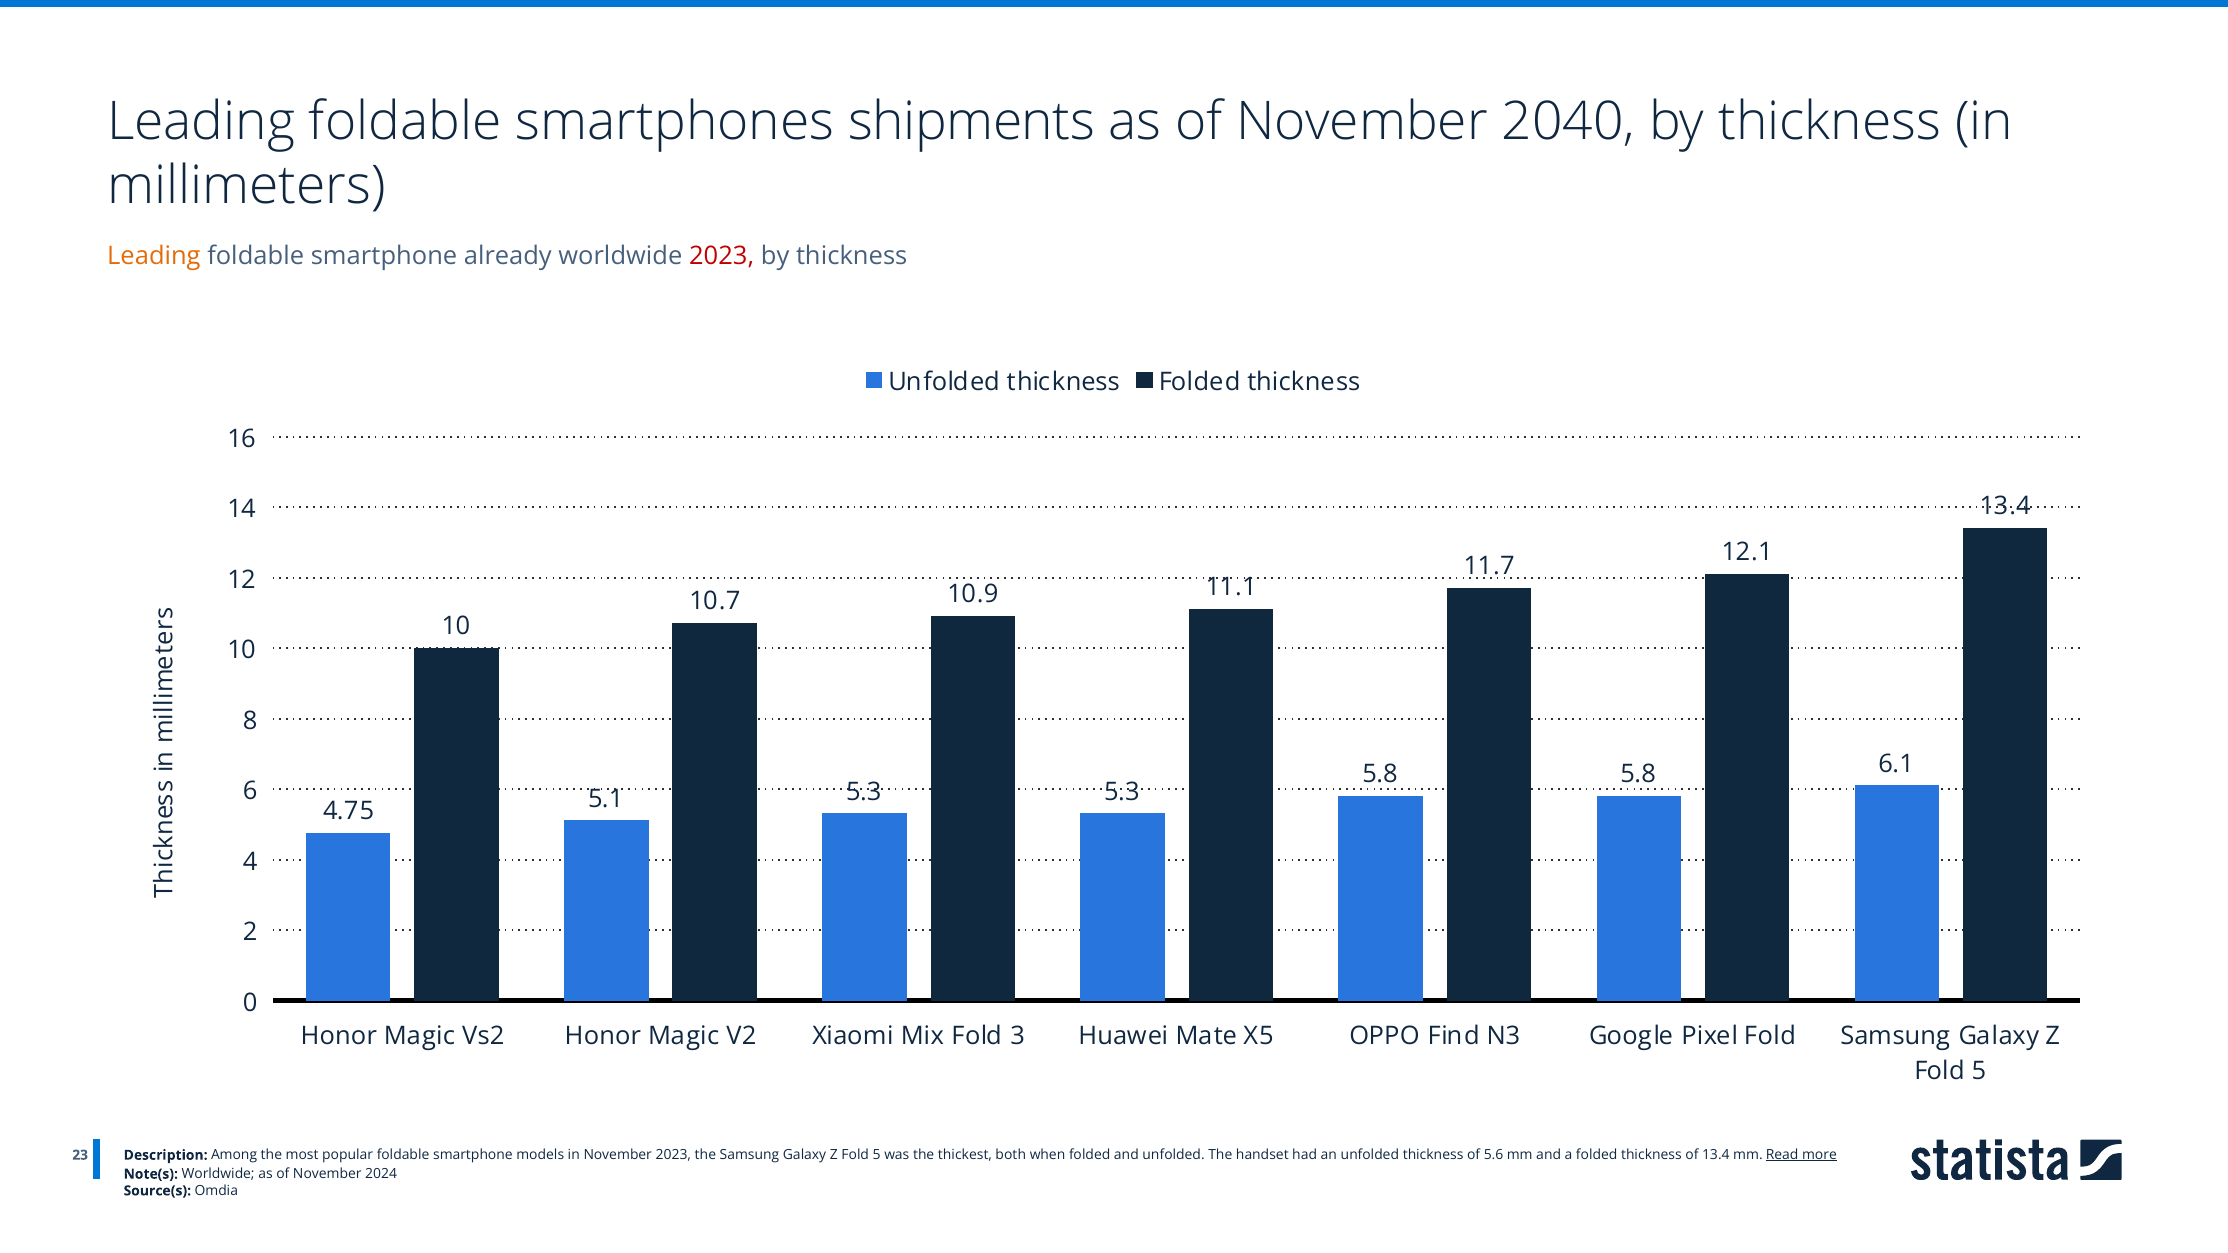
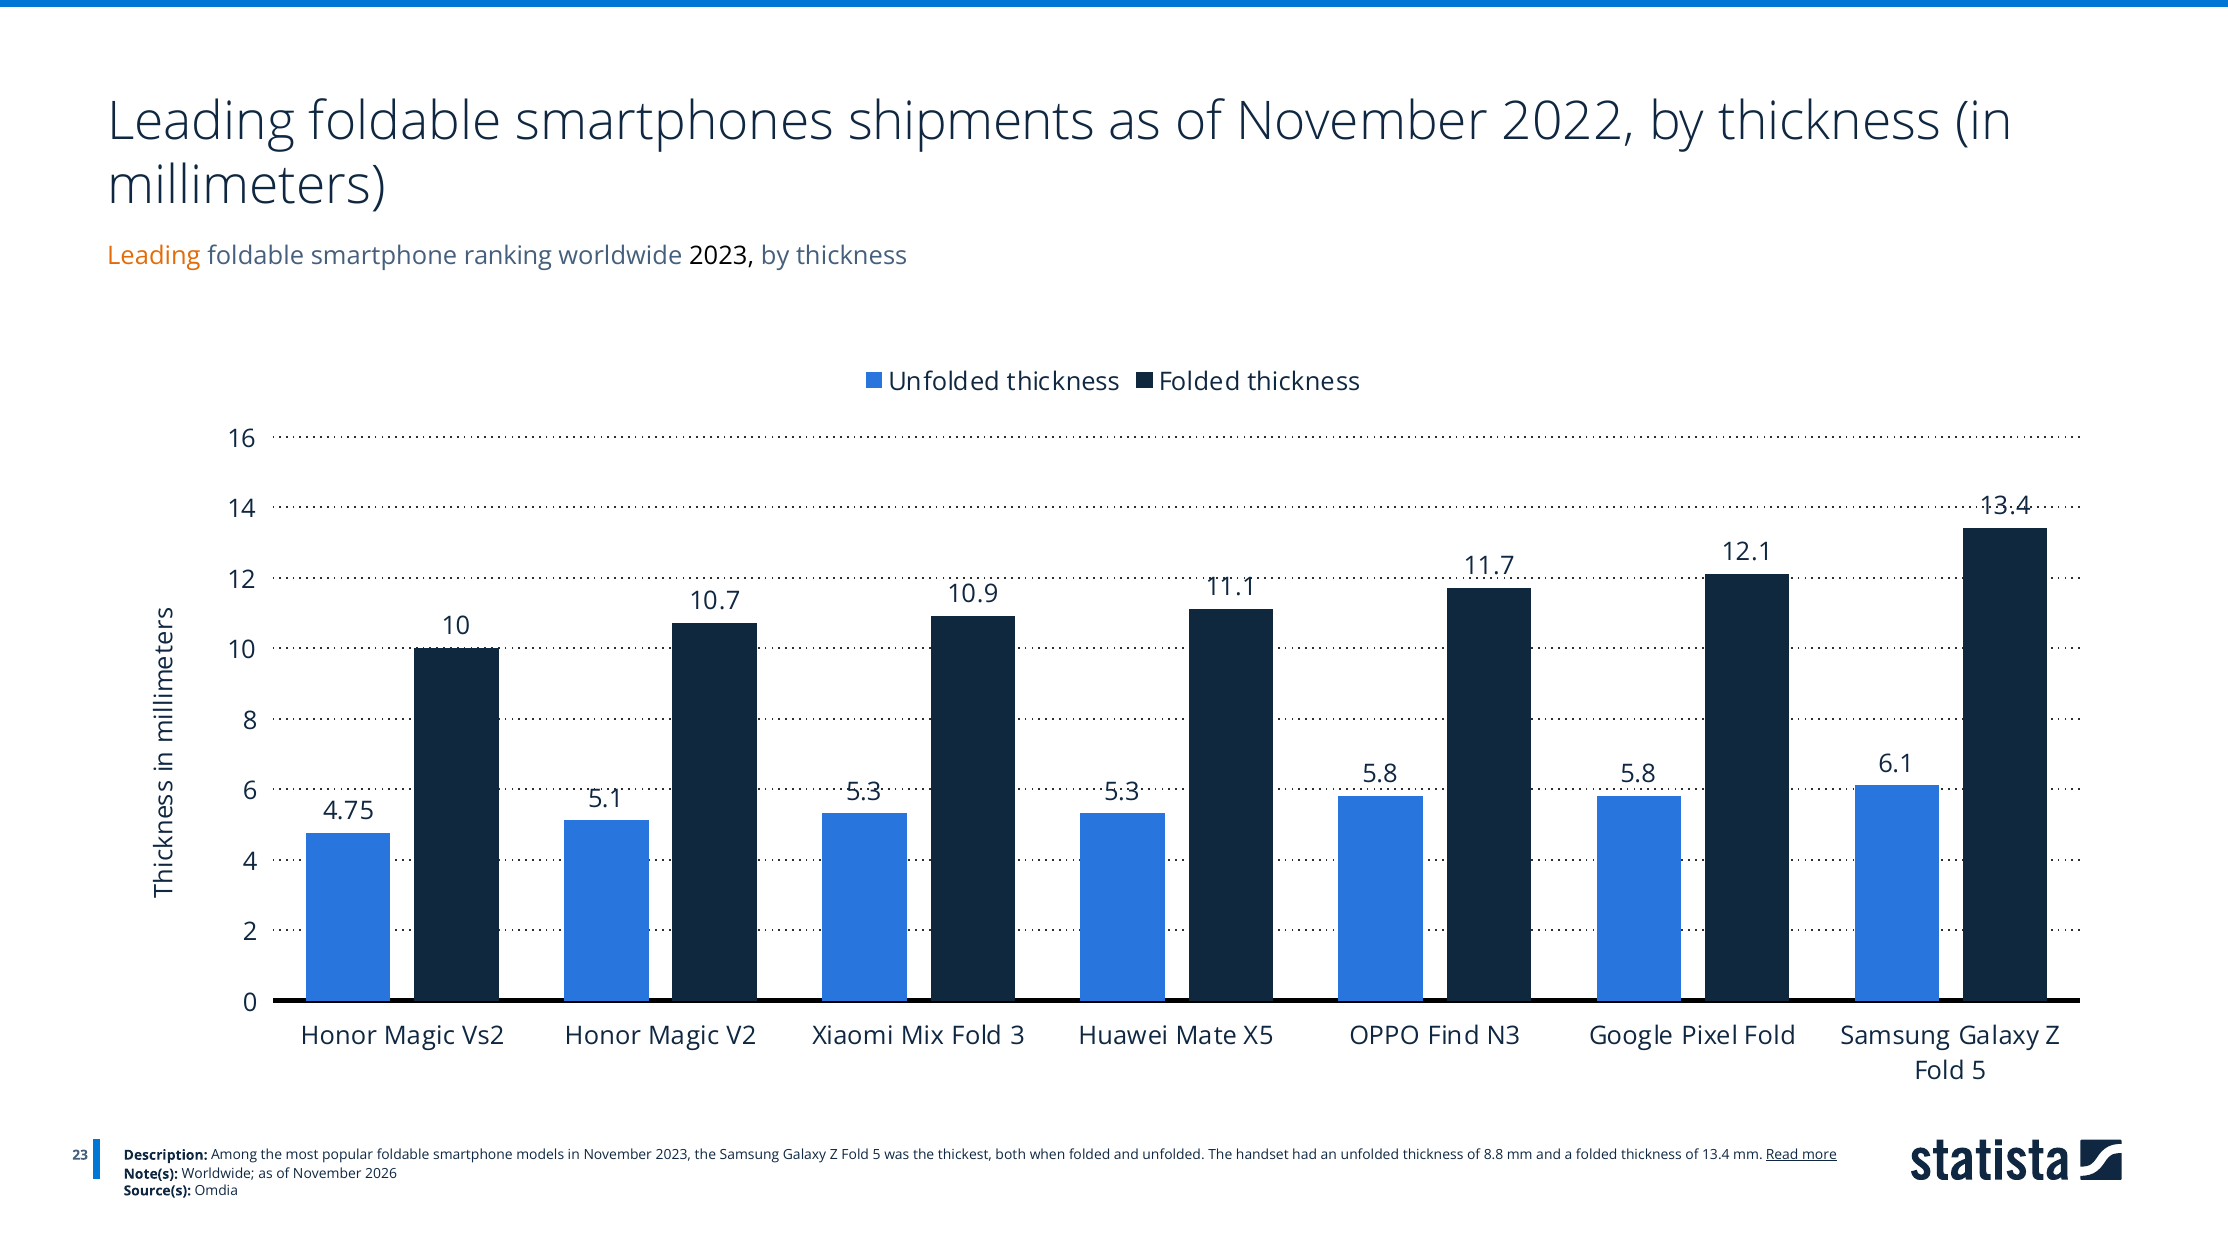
2040: 2040 -> 2022
already: already -> ranking
2023 at (722, 256) colour: red -> black
5.6: 5.6 -> 8.8
2024: 2024 -> 2026
